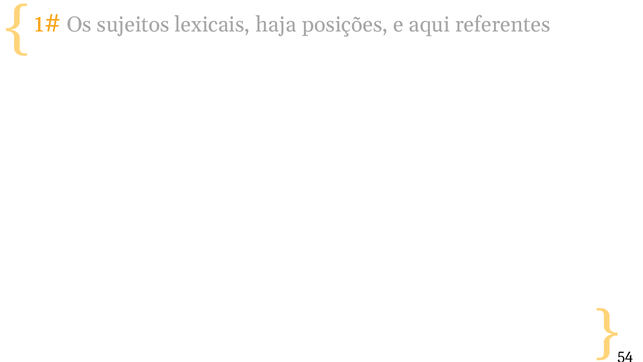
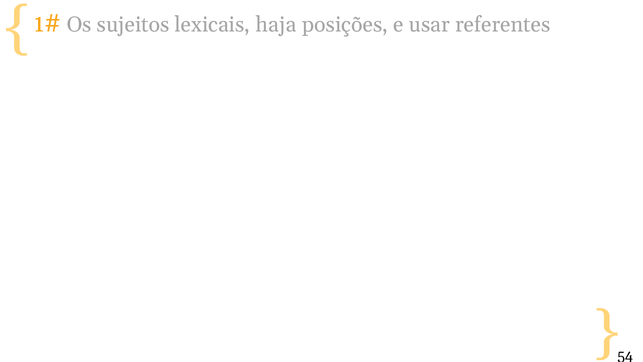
aqui: aqui -> usar
